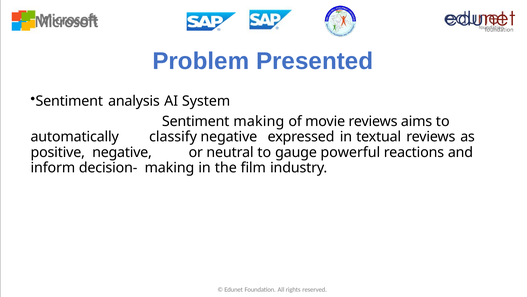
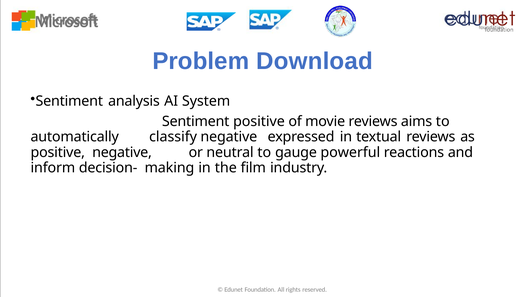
Presented: Presented -> Download
Sentiment making: making -> positive
